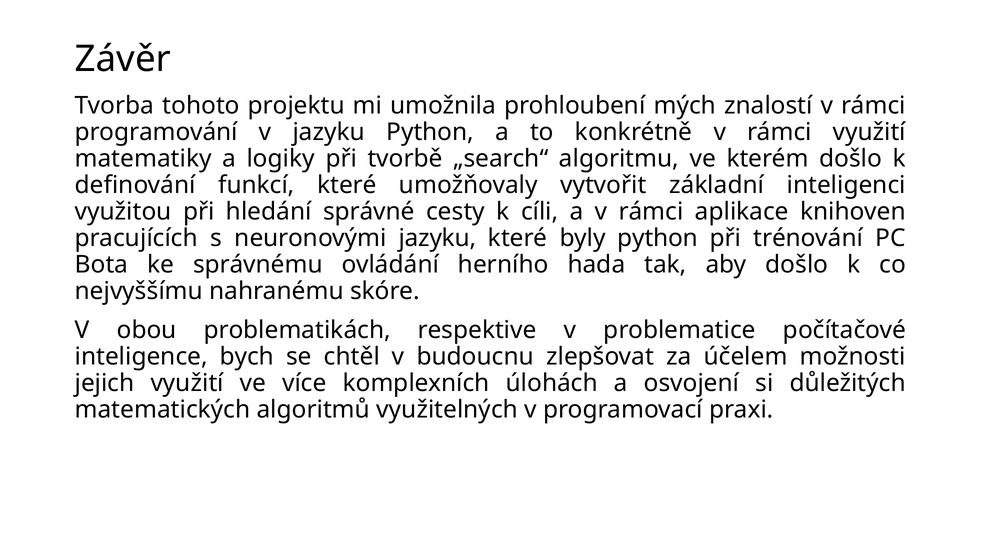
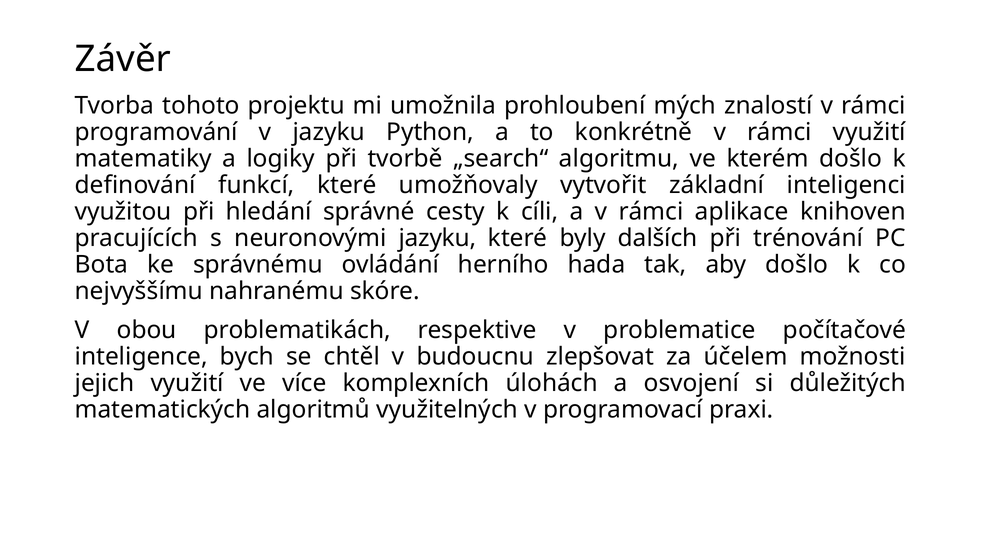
byly python: python -> dalších
